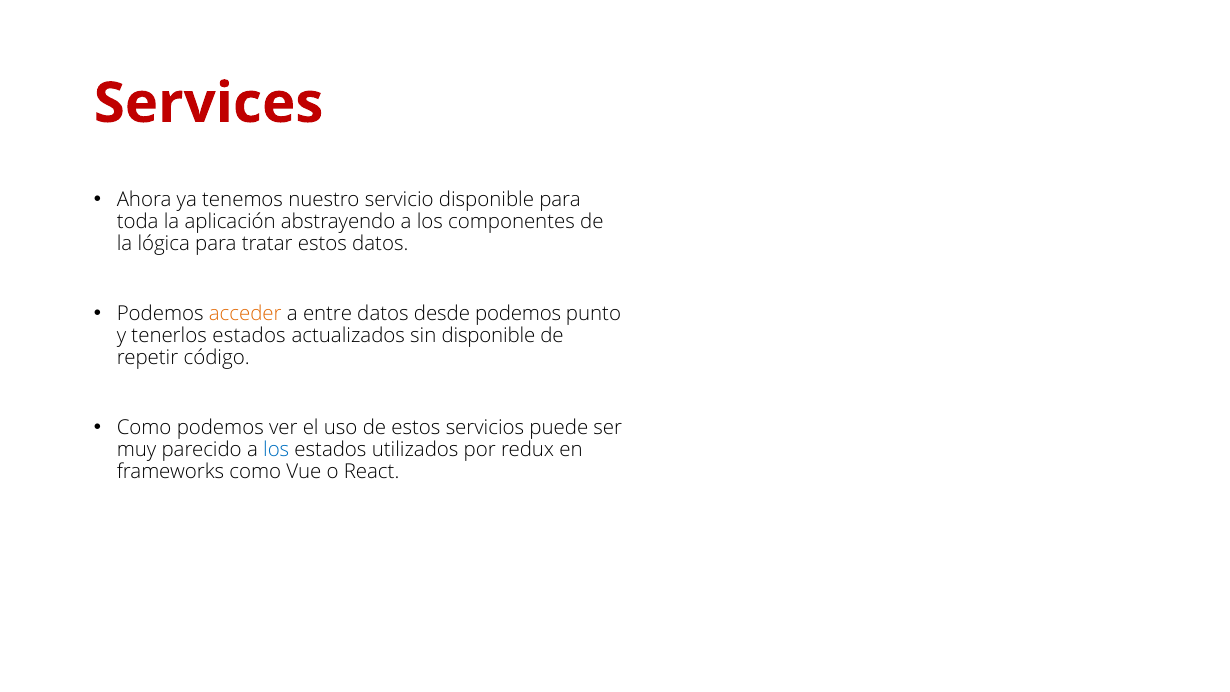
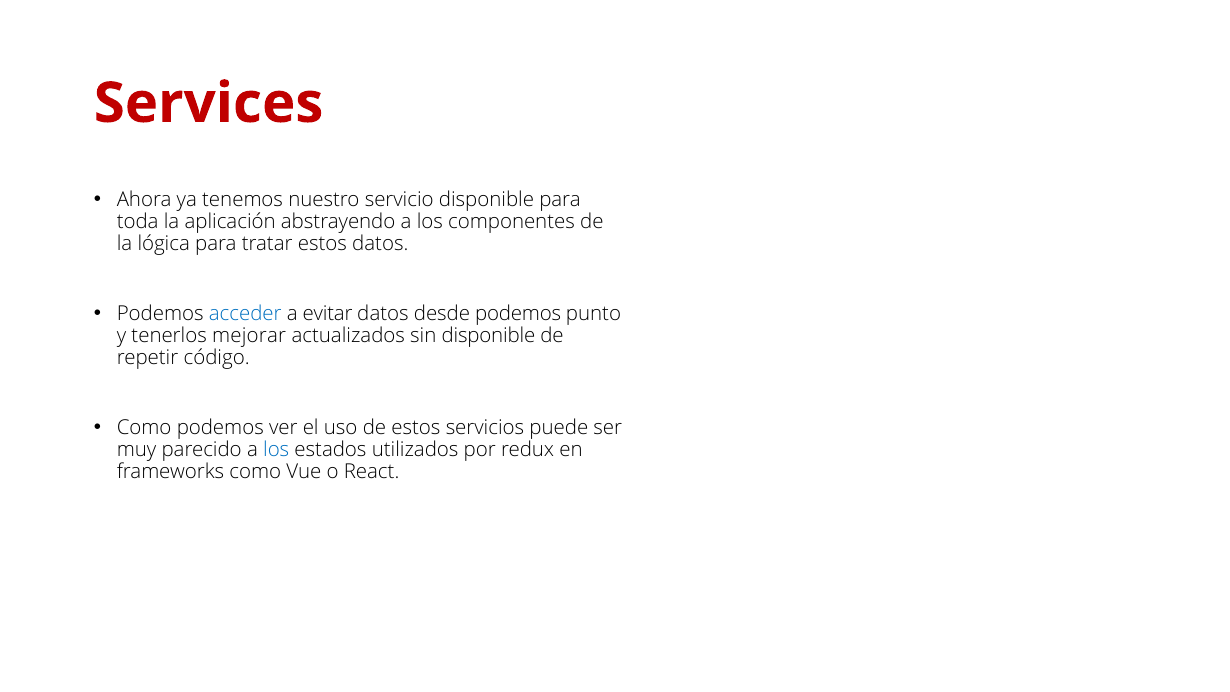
acceder colour: orange -> blue
entre: entre -> evitar
tenerlos estados: estados -> mejorar
